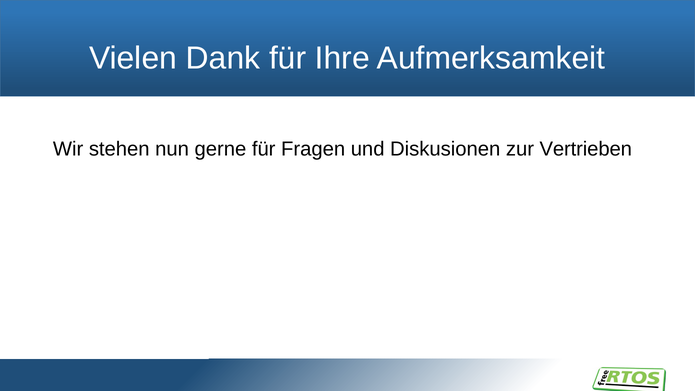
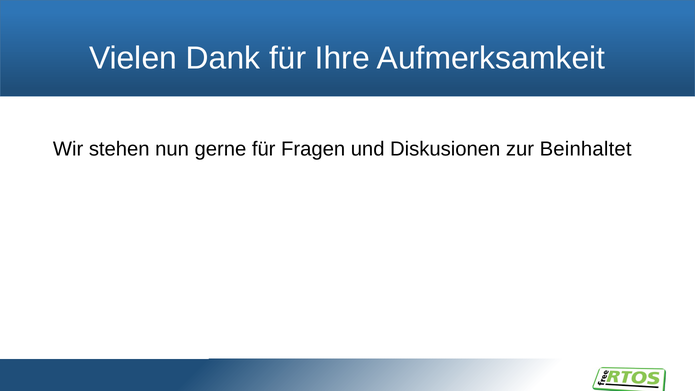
Vertrieben: Vertrieben -> Beinhaltet
